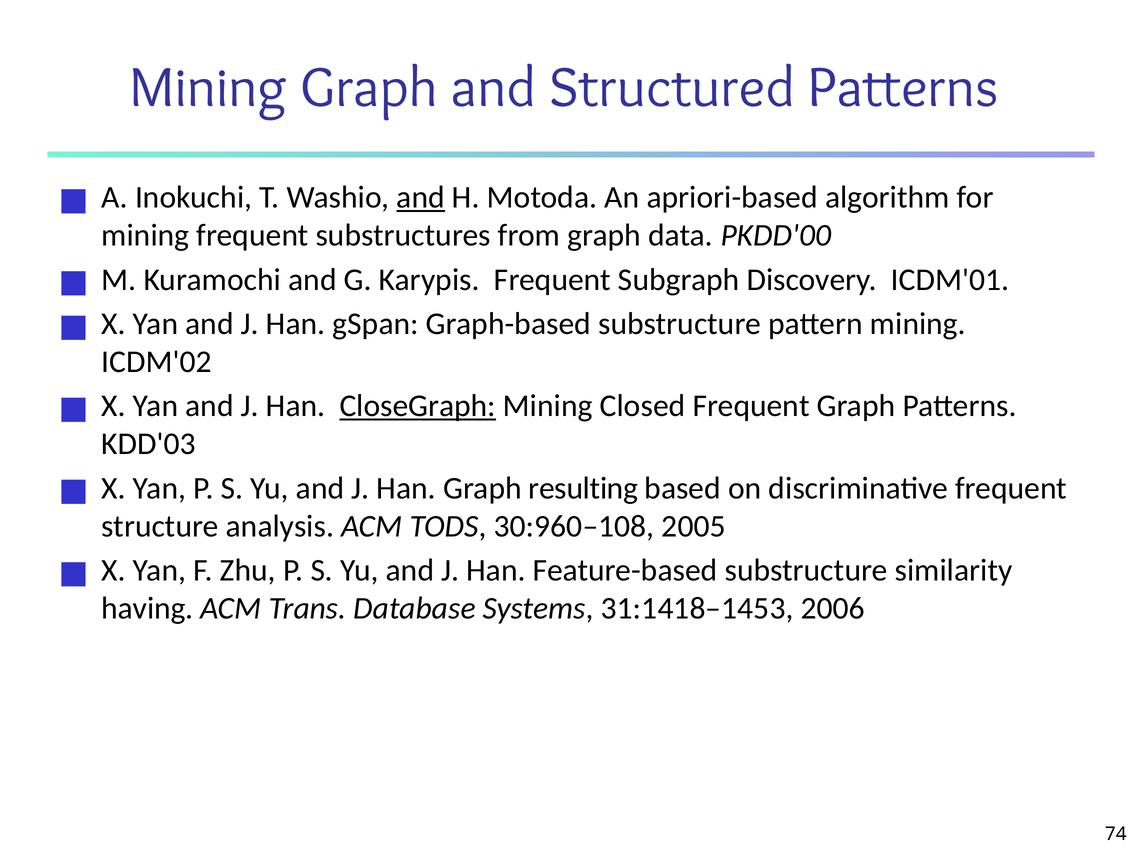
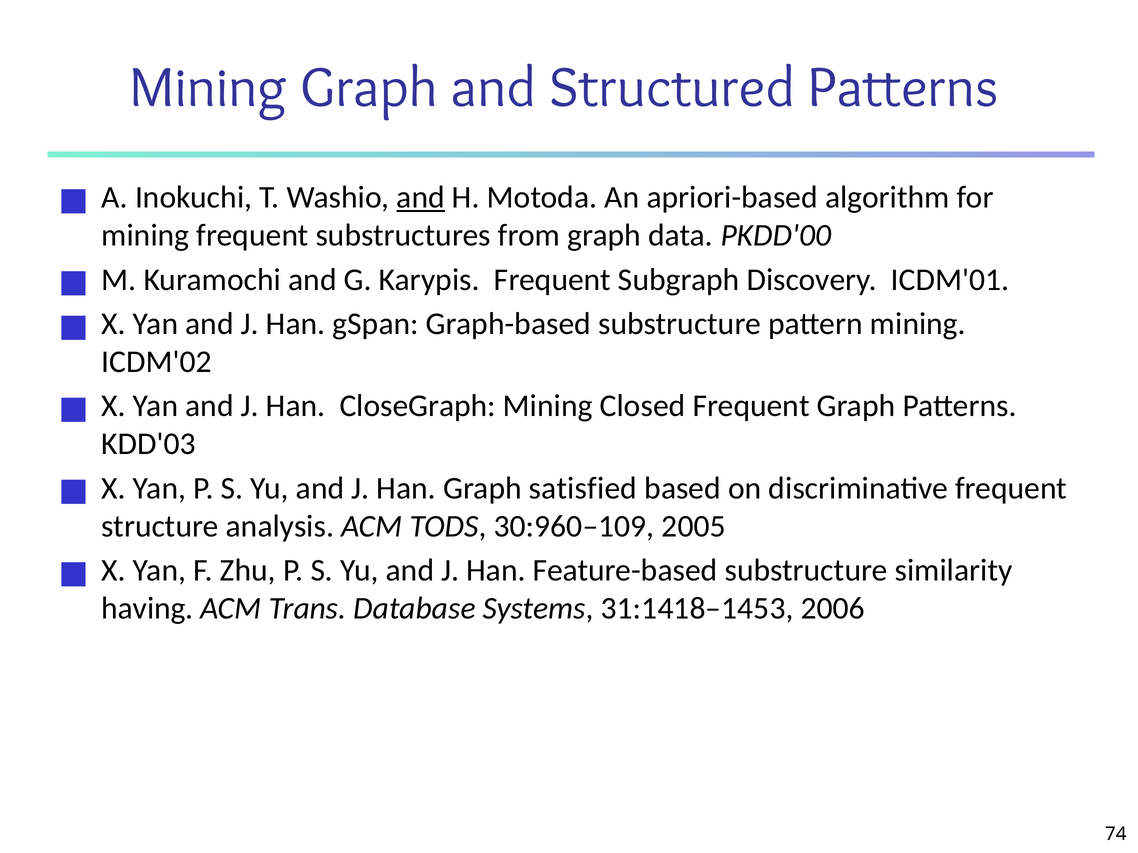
CloseGraph underline: present -> none
resulting: resulting -> satisfied
30:960–108: 30:960–108 -> 30:960–109
